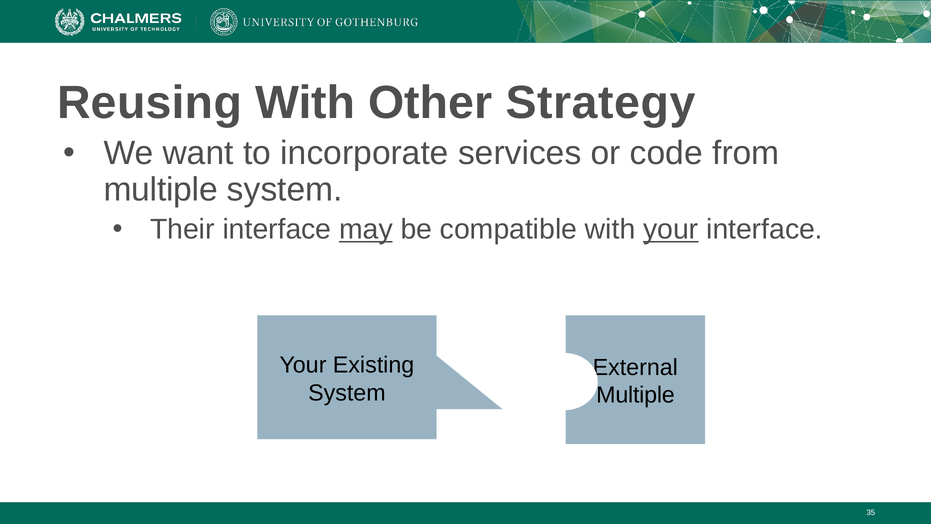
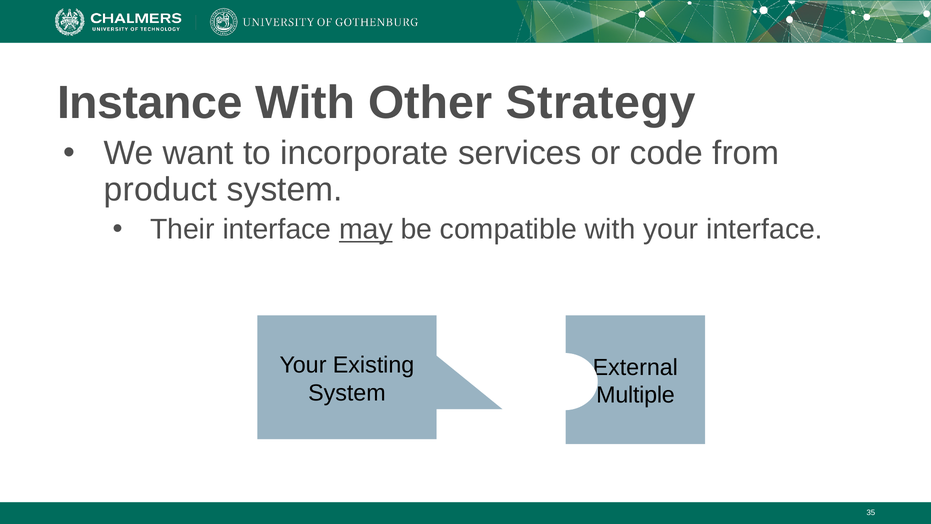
Reusing: Reusing -> Instance
multiple at (161, 189): multiple -> product
your at (671, 229) underline: present -> none
